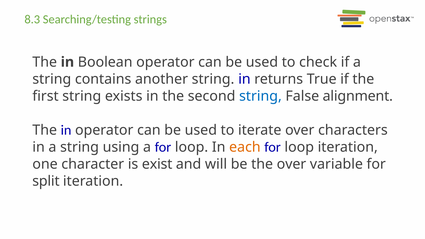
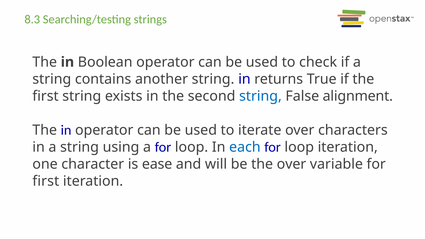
each colour: orange -> blue
exist: exist -> ease
split at (46, 181): split -> first
